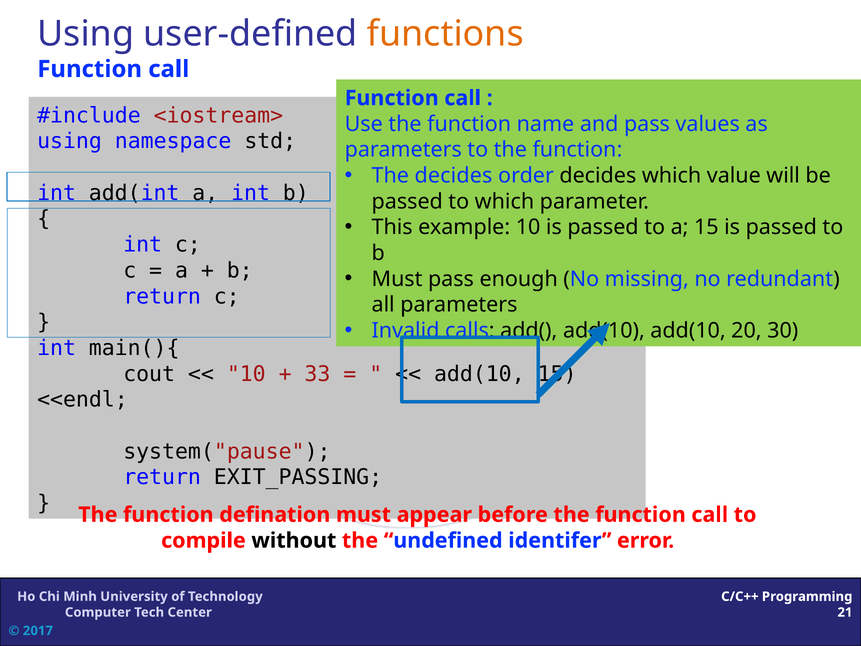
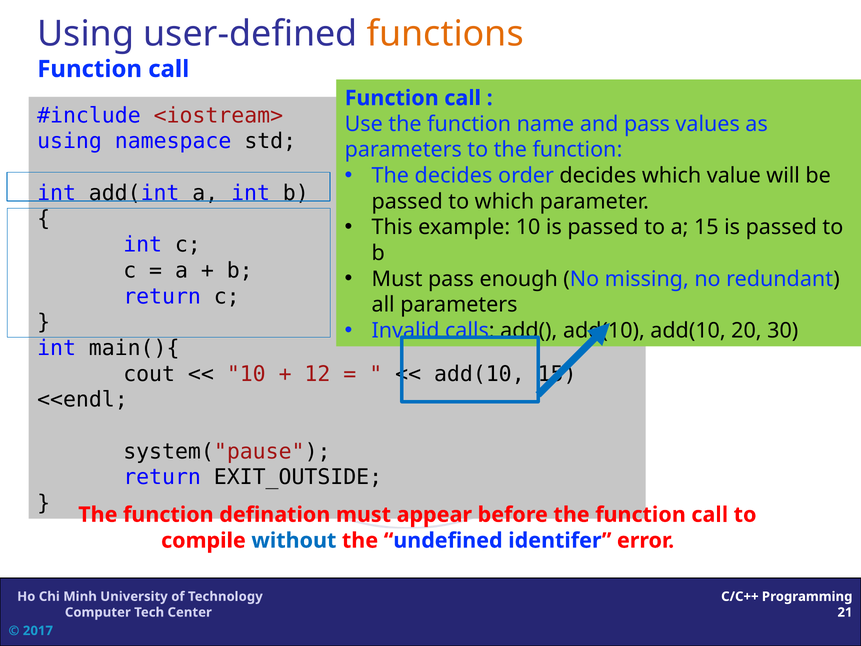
33: 33 -> 12
EXIT_PASSING: EXIT_PASSING -> EXIT_OUTSIDE
without colour: black -> blue
